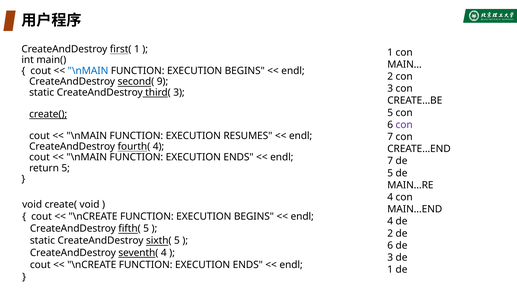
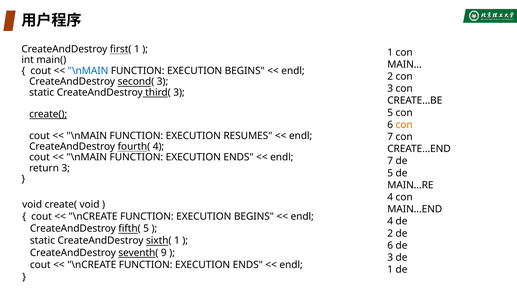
second( 9: 9 -> 3
con at (404, 125) colour: purple -> orange
return 5: 5 -> 3
sixth( 5: 5 -> 1
seventh( 4: 4 -> 9
